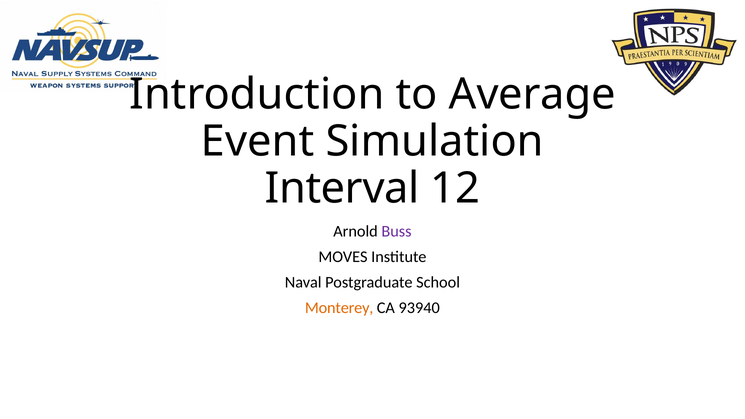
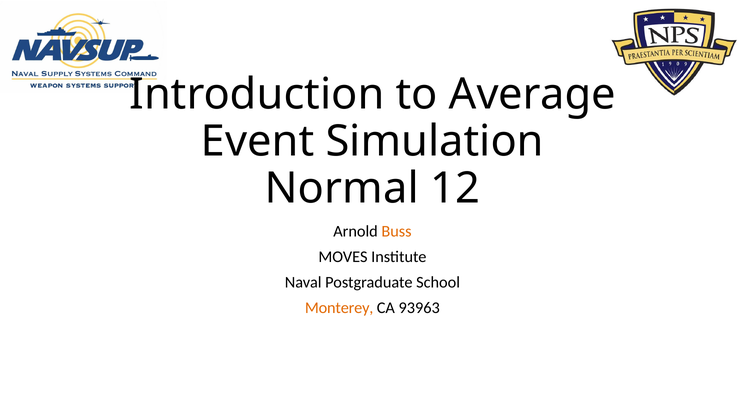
Interval: Interval -> Normal
Buss colour: purple -> orange
93940: 93940 -> 93963
